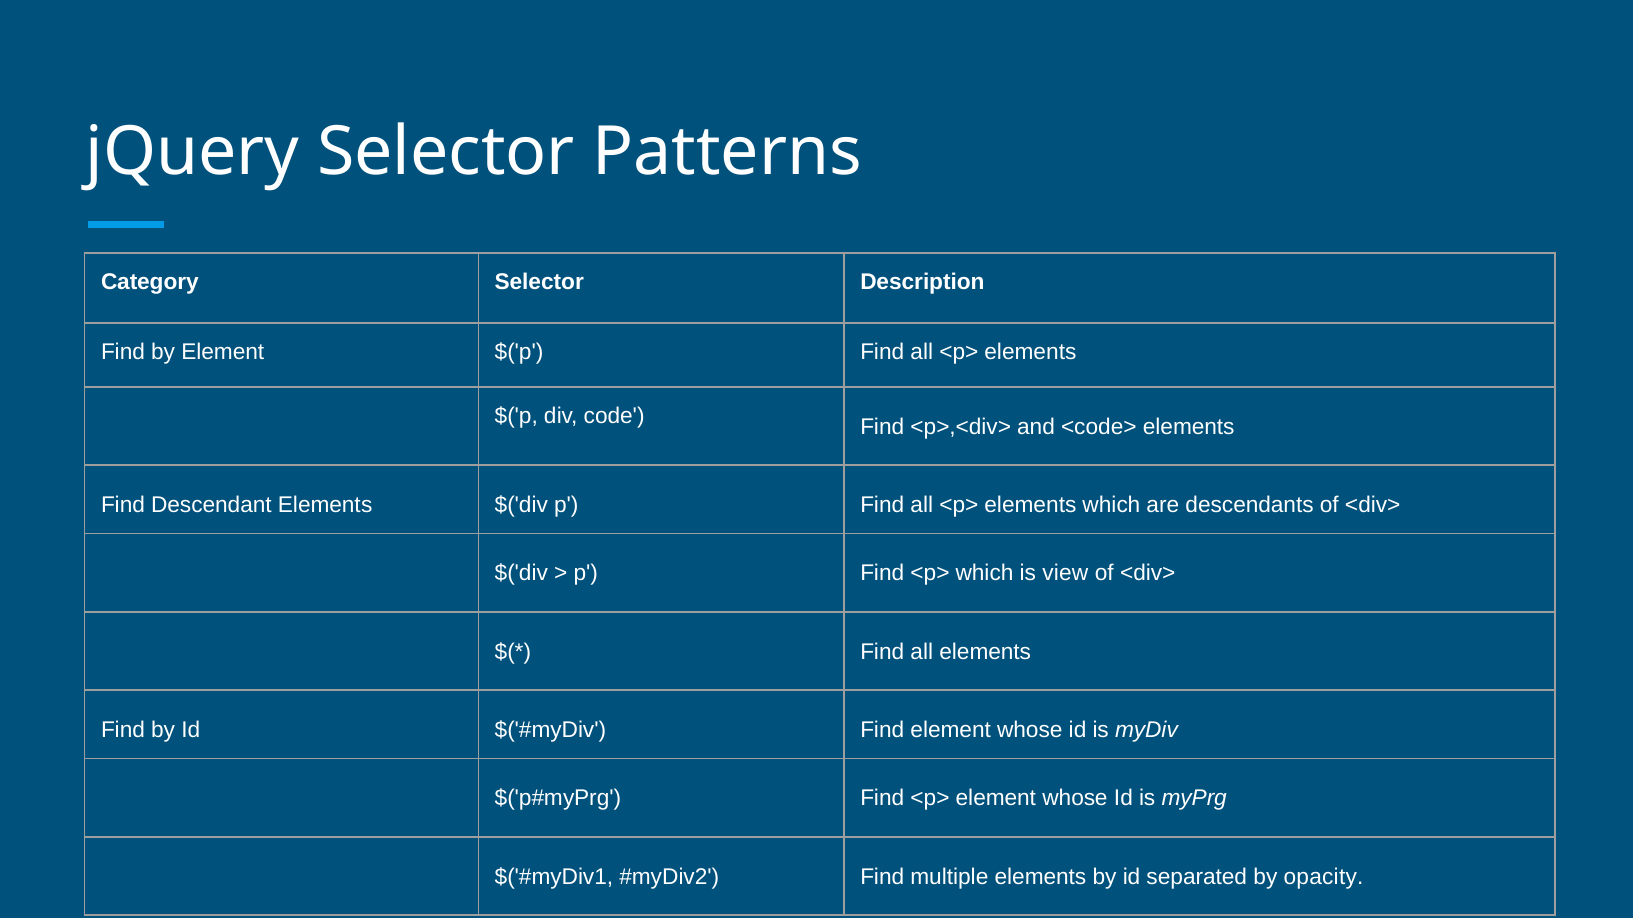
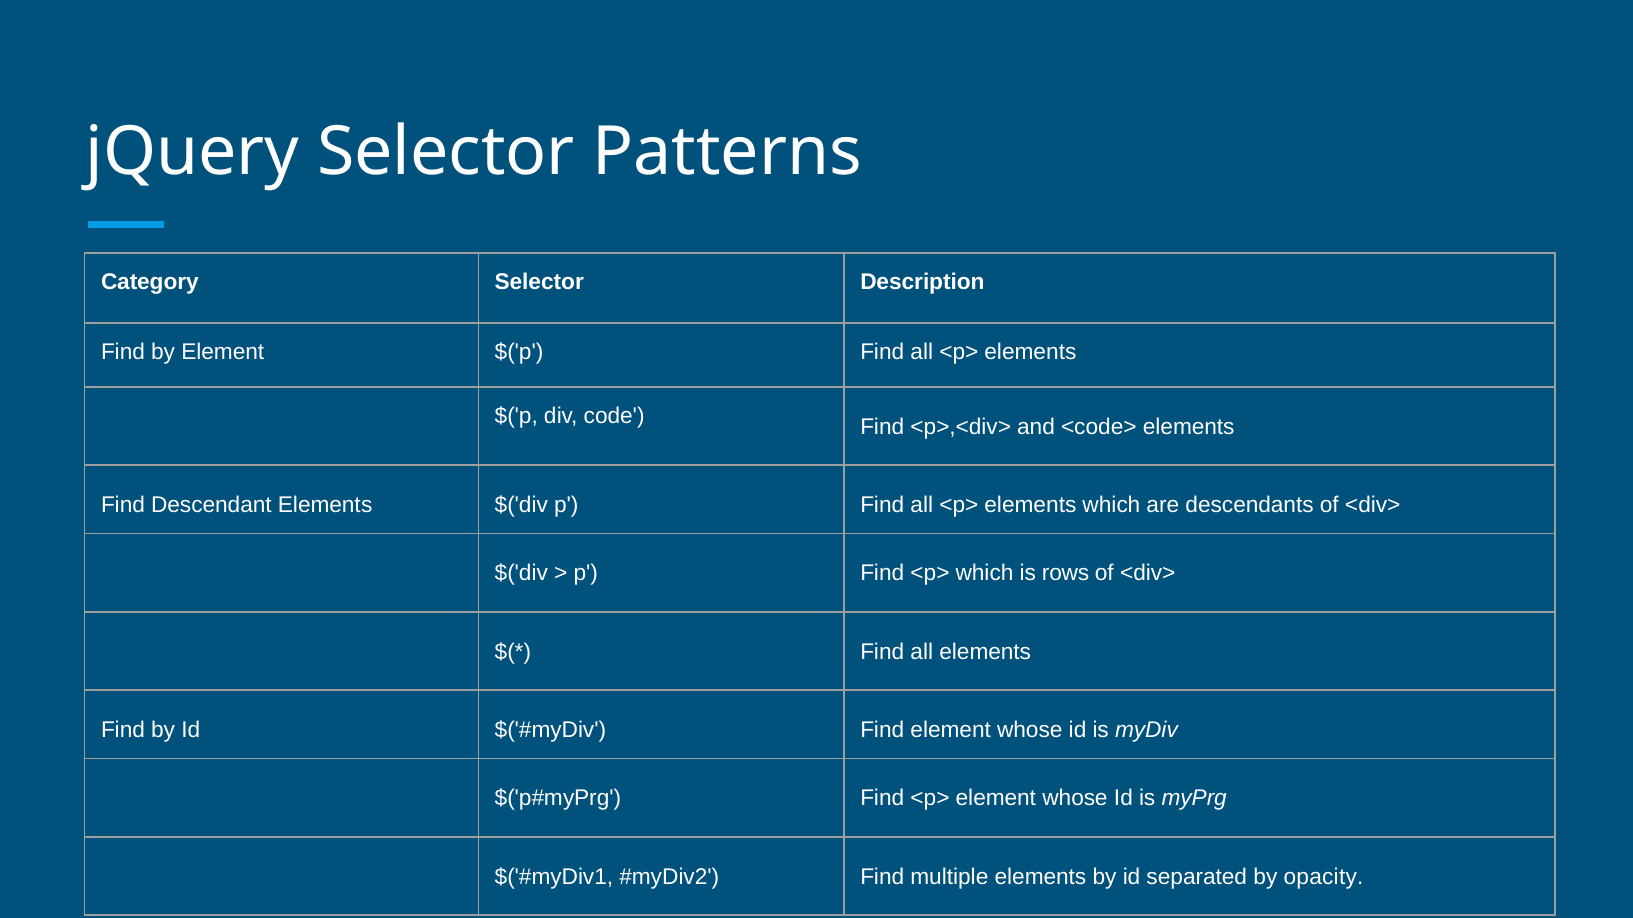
view: view -> rows
